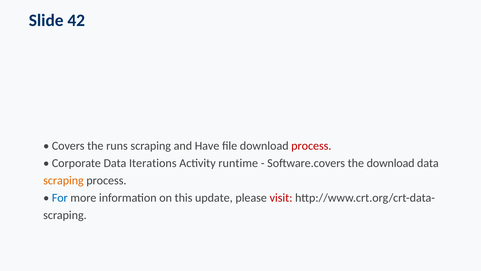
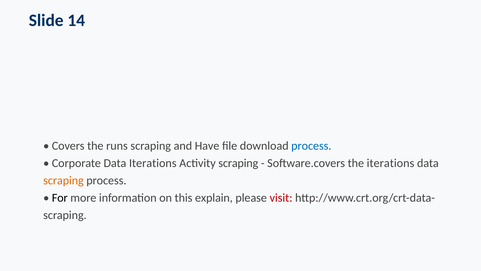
42: 42 -> 14
process at (311, 146) colour: red -> blue
Activity runtime: runtime -> scraping
the download: download -> iterations
For colour: blue -> black
update: update -> explain
